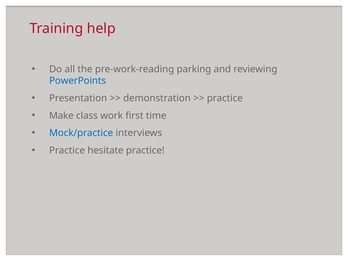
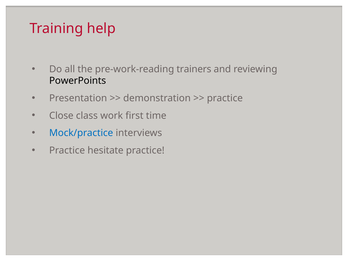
parking: parking -> trainers
PowerPoints colour: blue -> black
Make: Make -> Close
